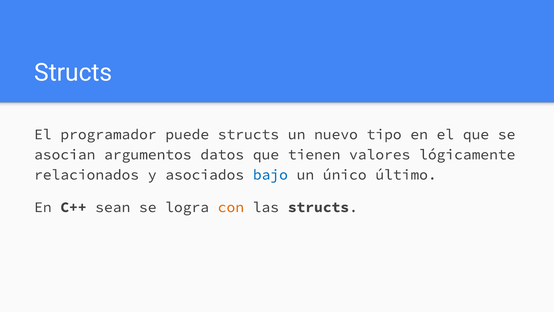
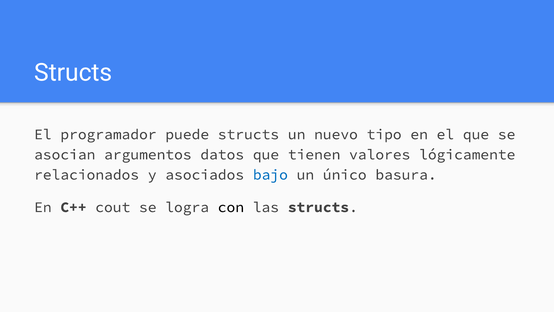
último: último -> basura
sean: sean -> cout
con colour: orange -> black
